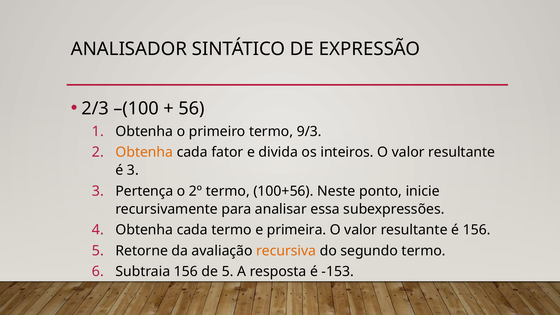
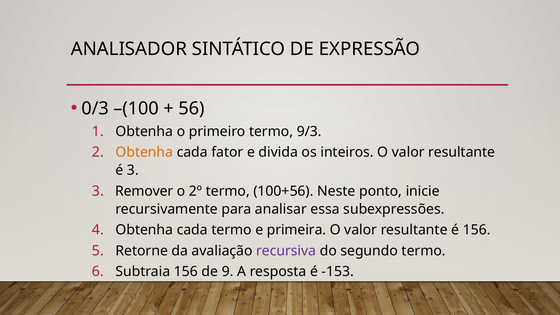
2/3: 2/3 -> 0/3
Pertença: Pertença -> Remover
recursiva colour: orange -> purple
de 5: 5 -> 9
